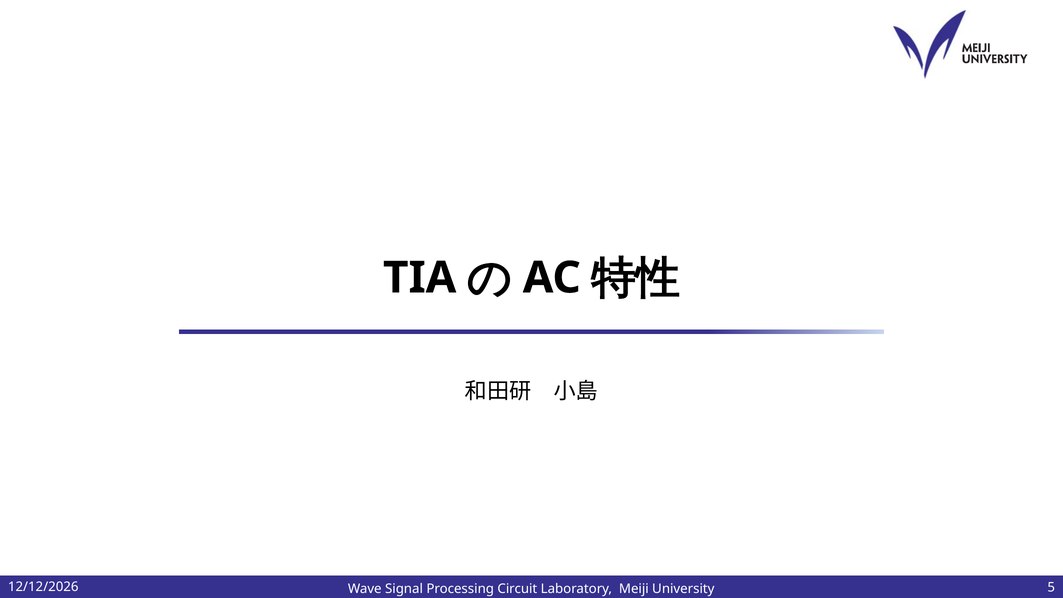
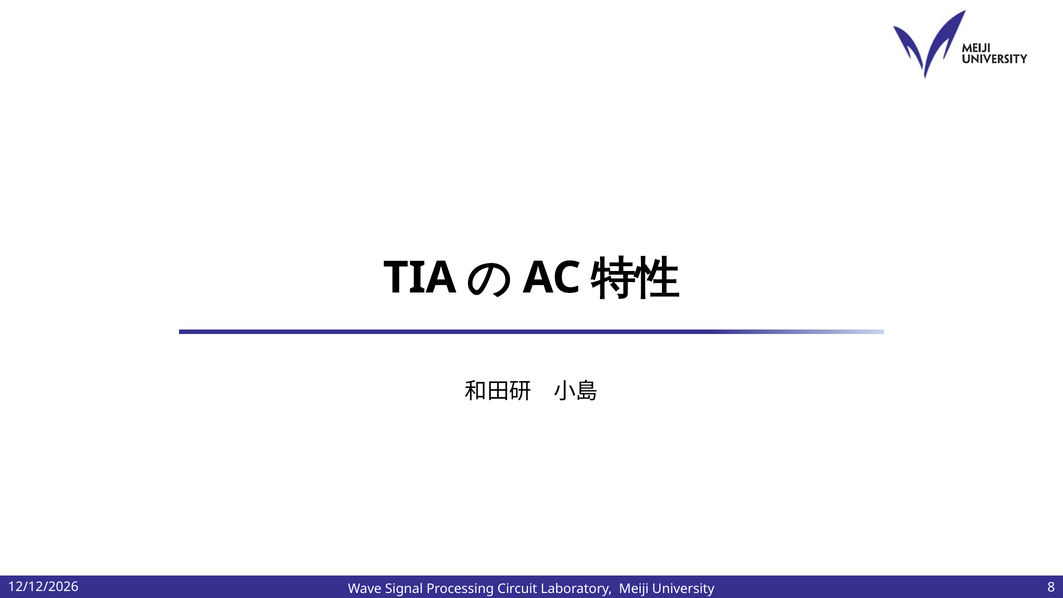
5: 5 -> 8
